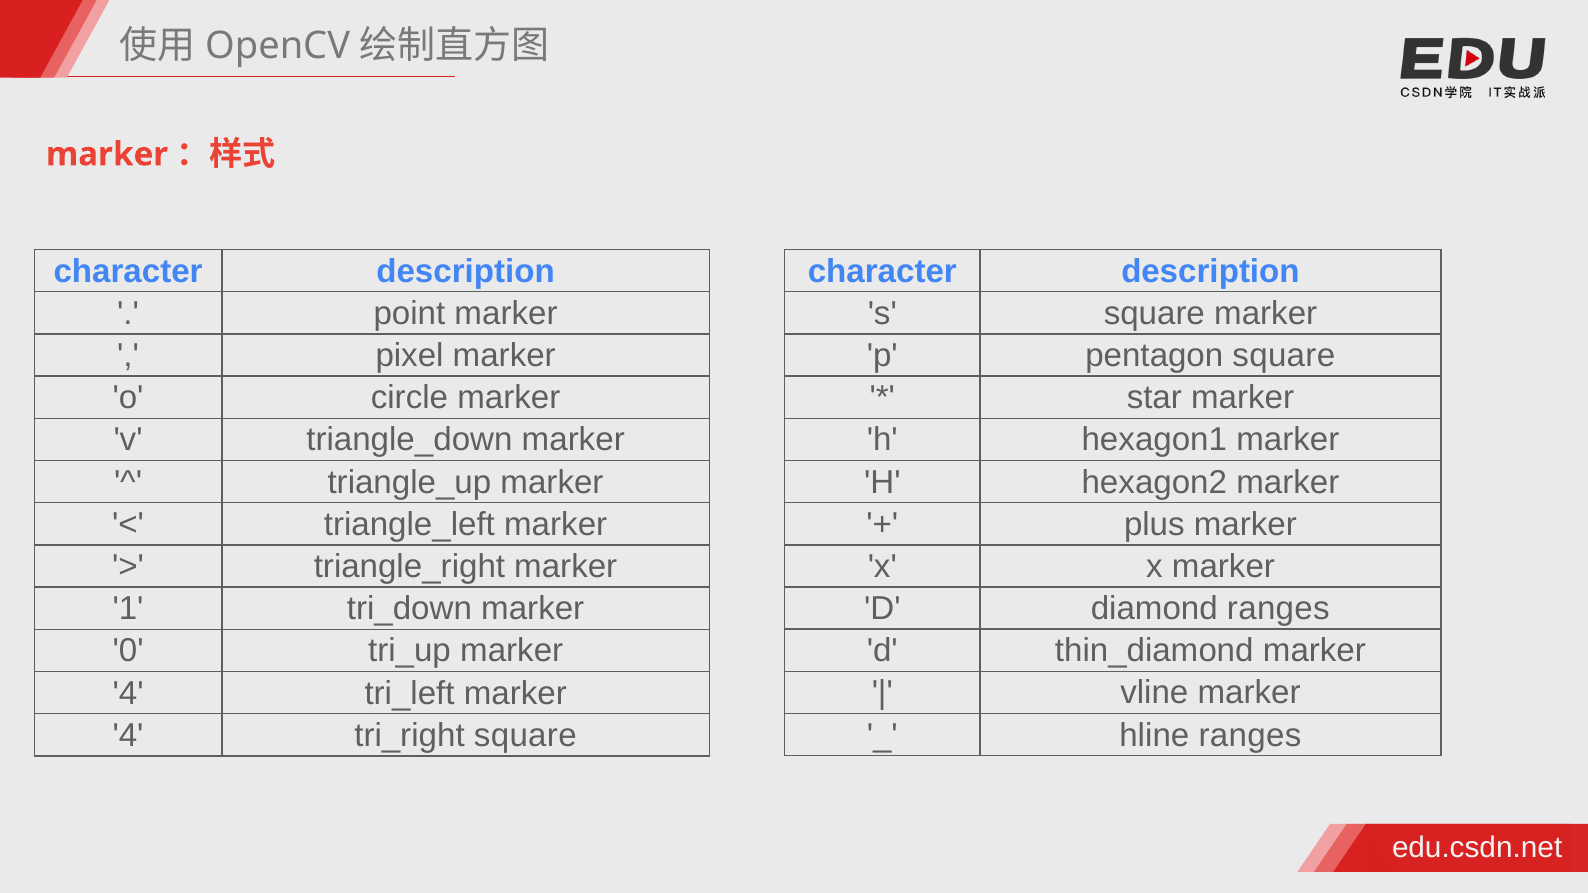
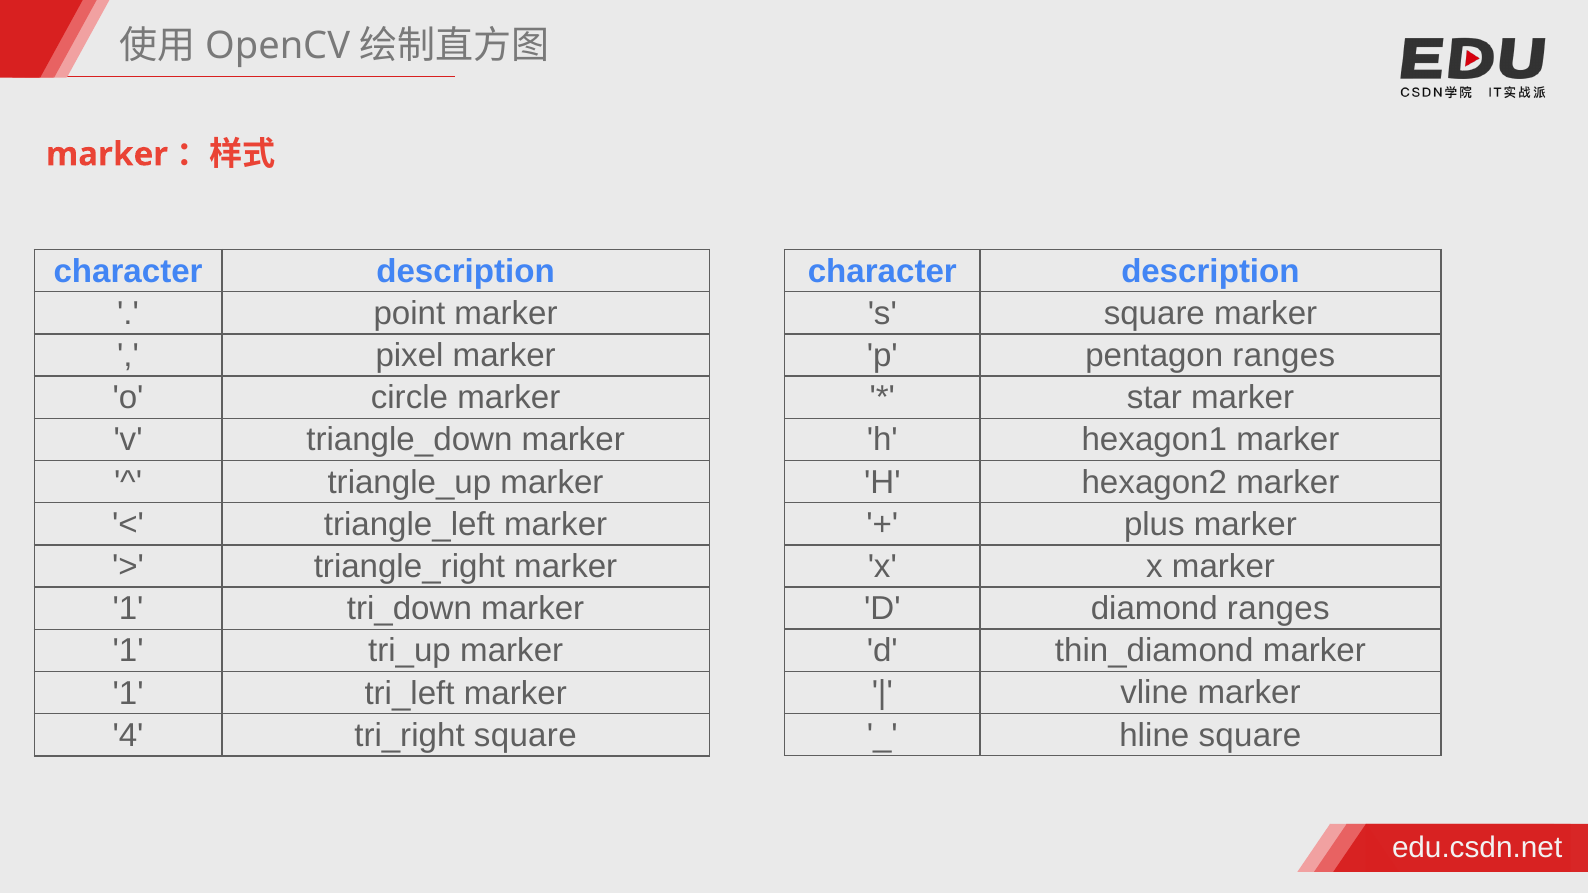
pentagon square: square -> ranges
0 at (128, 651): 0 -> 1
4 at (128, 693): 4 -> 1
hline ranges: ranges -> square
